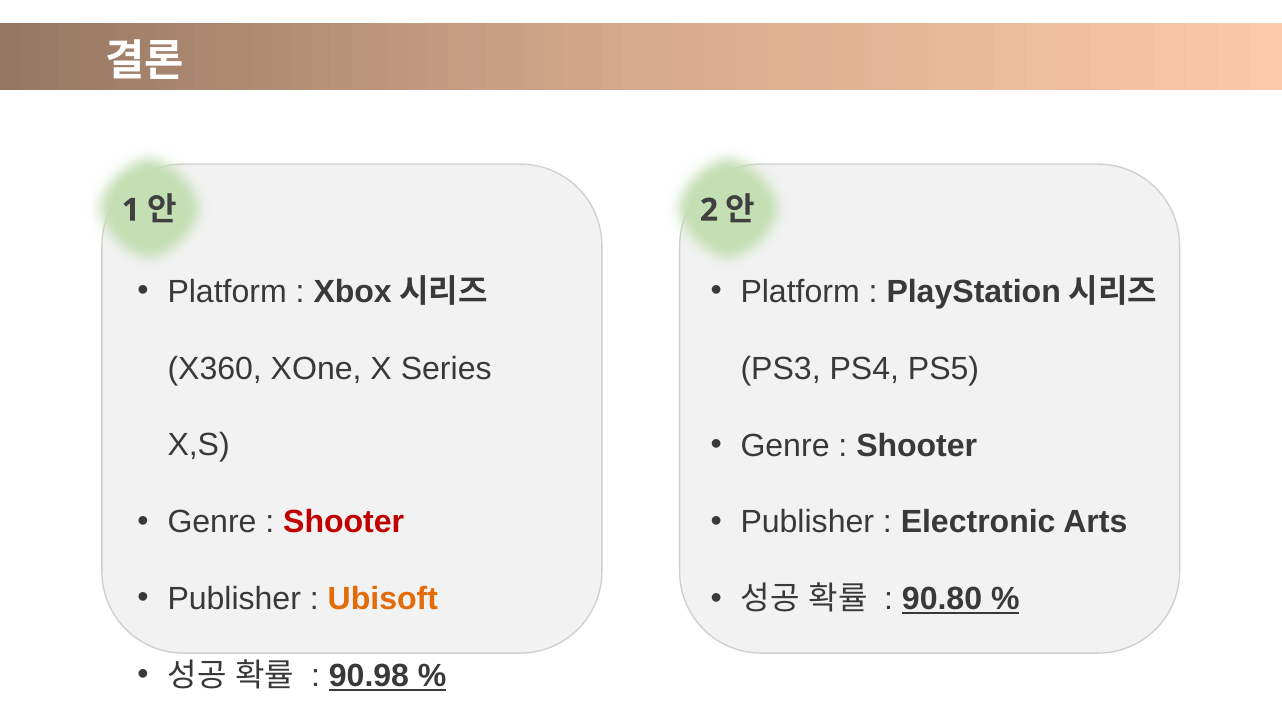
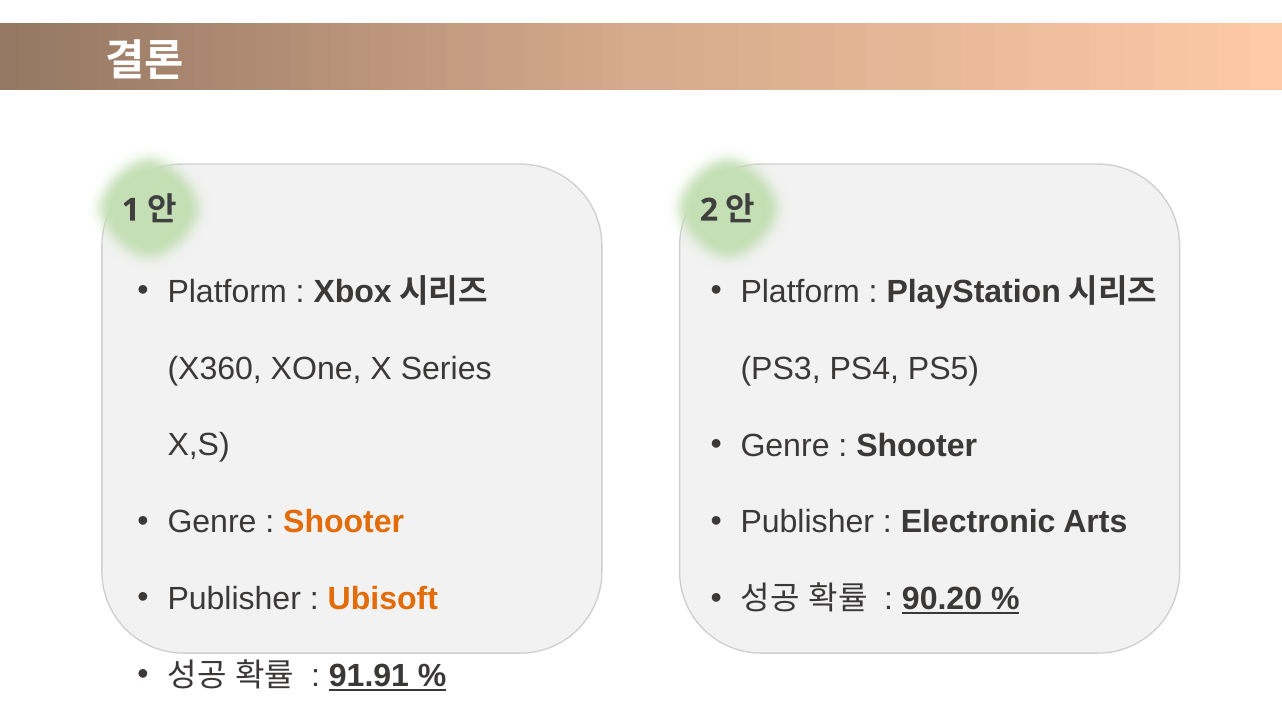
Shooter at (344, 522) colour: red -> orange
90.80: 90.80 -> 90.20
90.98: 90.98 -> 91.91
